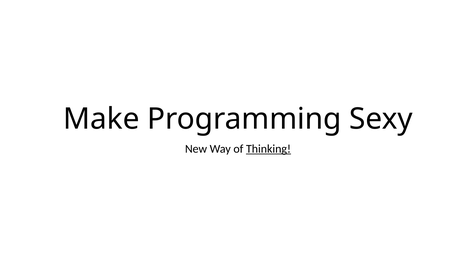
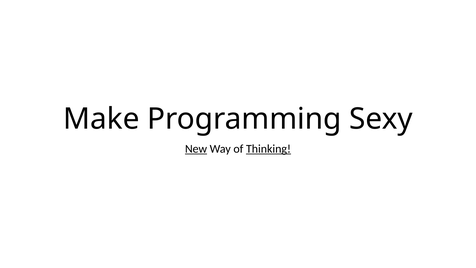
New underline: none -> present
